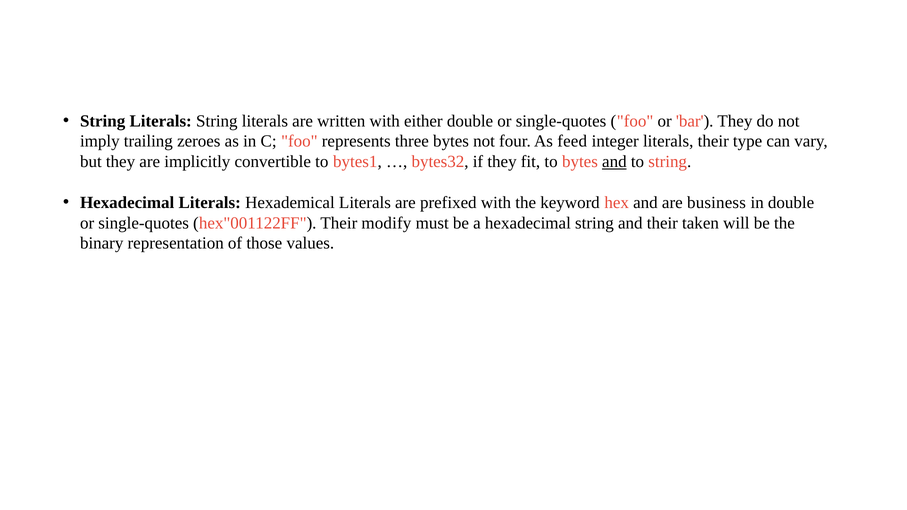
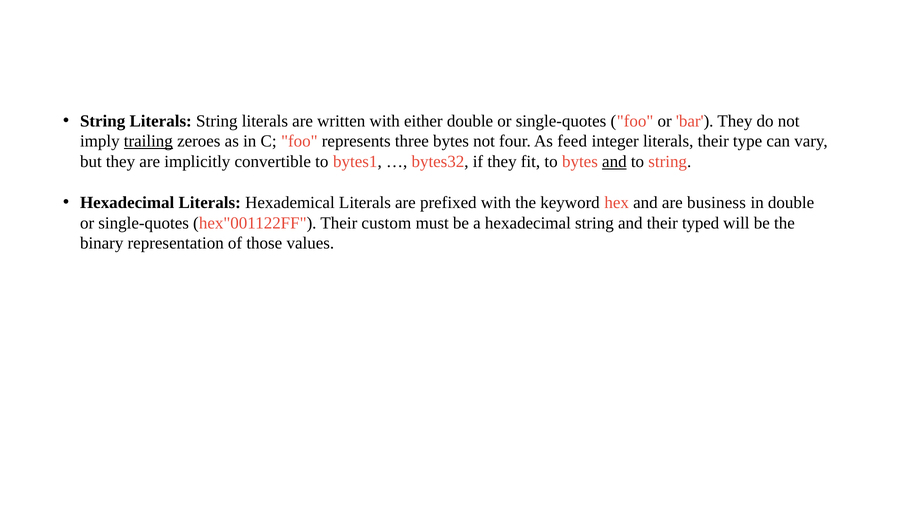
trailing underline: none -> present
modify: modify -> custom
taken: taken -> typed
